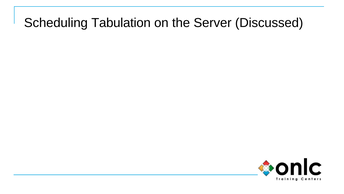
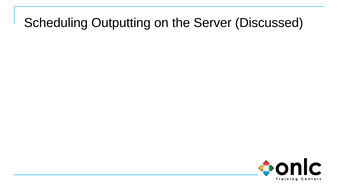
Tabulation: Tabulation -> Outputting
